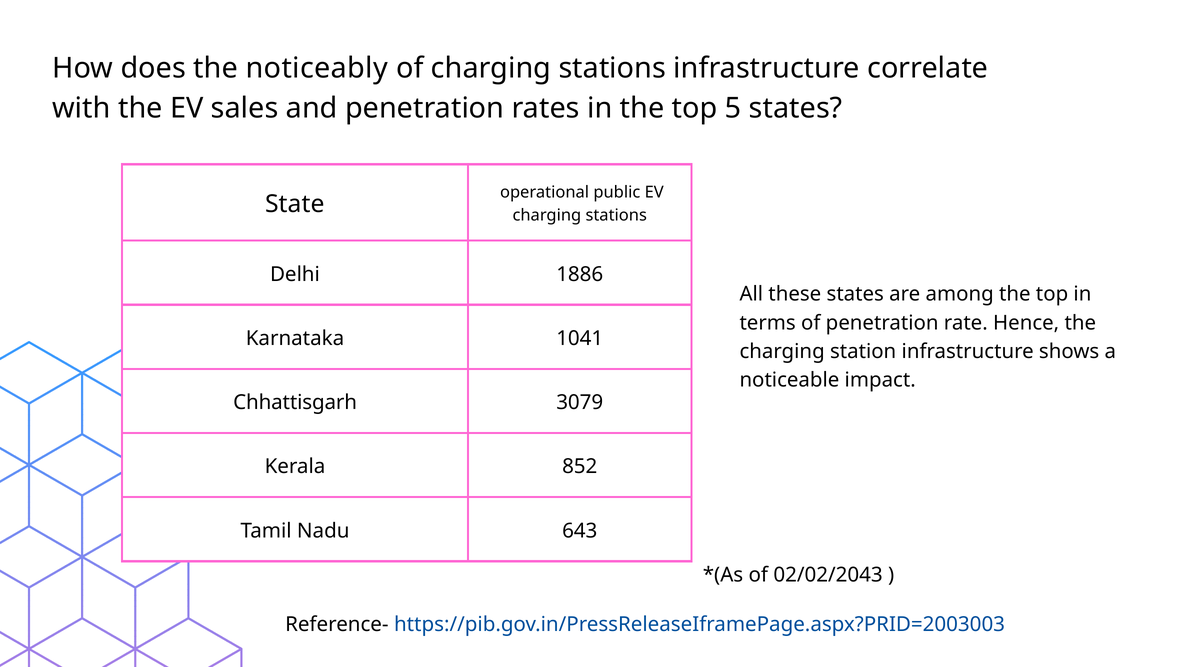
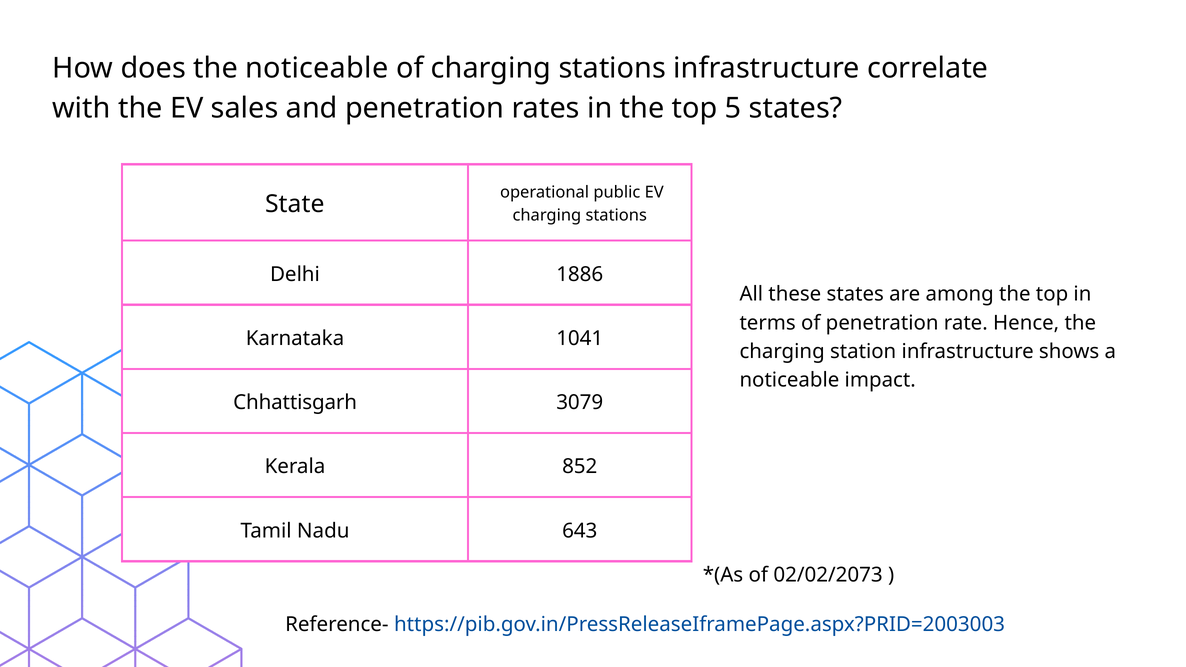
the noticeably: noticeably -> noticeable
02/02/2043: 02/02/2043 -> 02/02/2073
